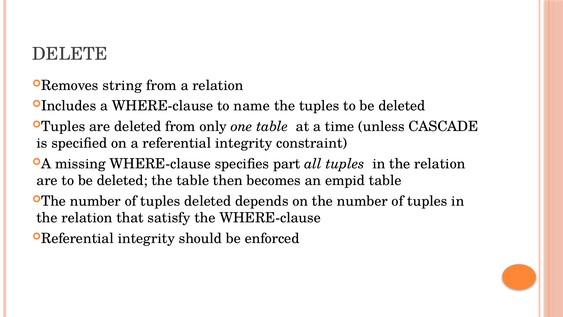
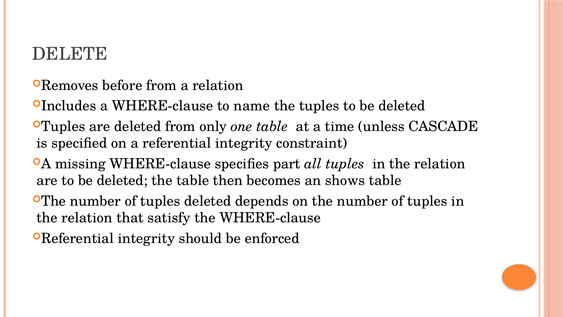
string: string -> before
empid: empid -> shows
